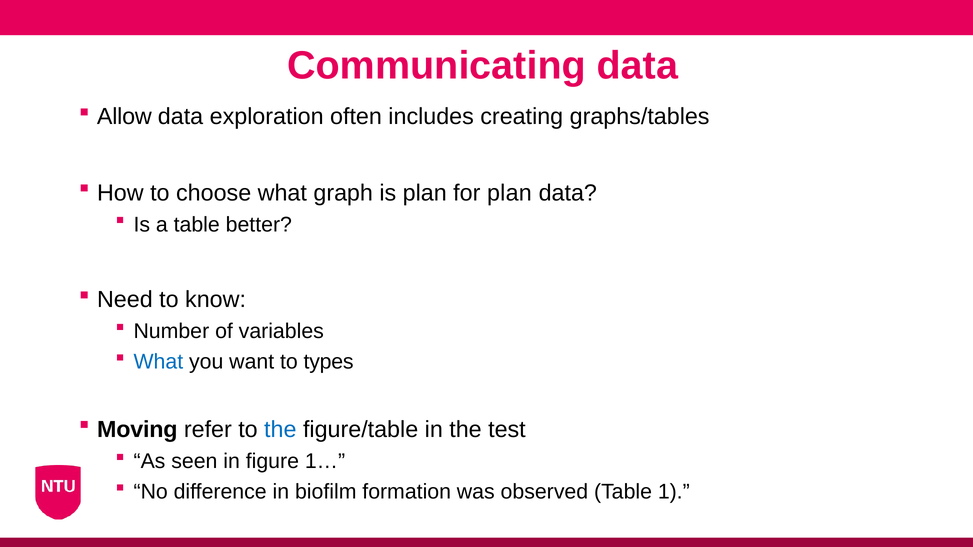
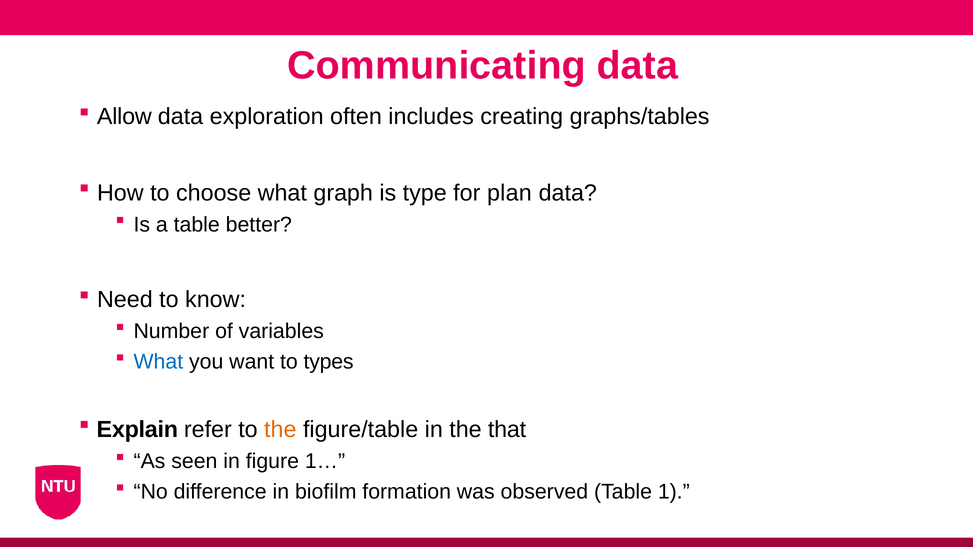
is plan: plan -> type
Moving: Moving -> Explain
the at (280, 430) colour: blue -> orange
test: test -> that
